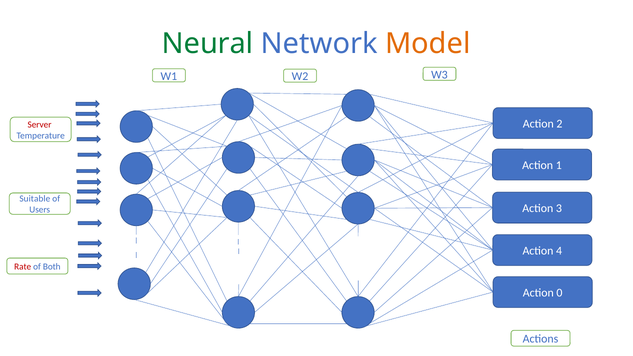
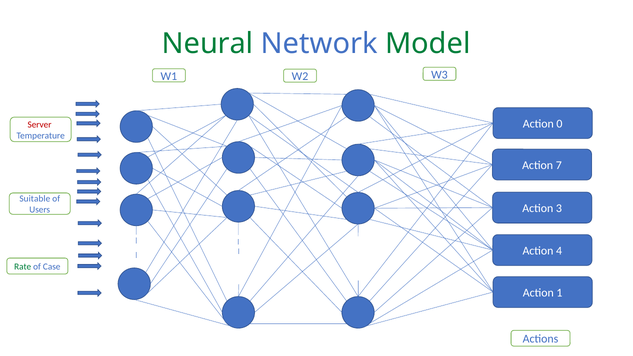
Model colour: orange -> green
2: 2 -> 0
1: 1 -> 7
Rate colour: red -> green
Both: Both -> Case
0: 0 -> 1
